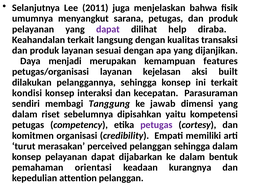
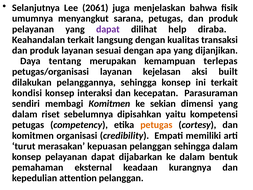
2011: 2011 -> 2061
menjadi: menjadi -> tentang
features: features -> terlepas
membagi Tanggung: Tanggung -> Komitmen
jawab: jawab -> sekian
petugas at (156, 125) colour: purple -> orange
perceived: perceived -> kepuasan
orientasi: orientasi -> eksternal
